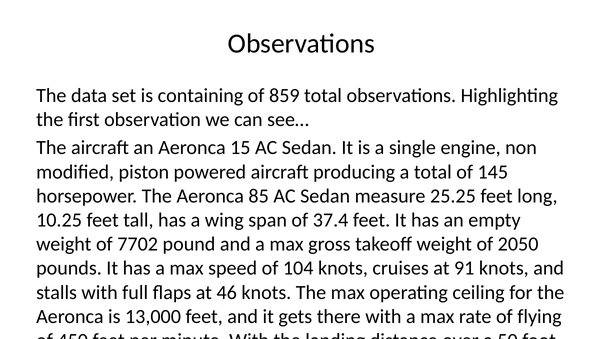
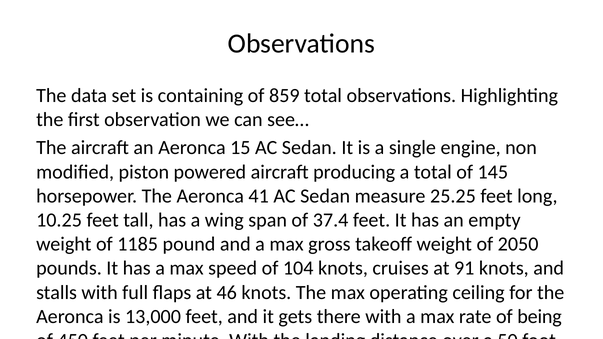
85: 85 -> 41
7702: 7702 -> 1185
of flying: flying -> being
